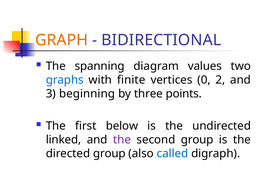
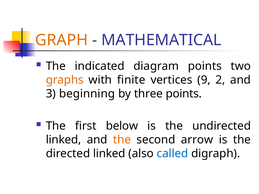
BIDIRECTIONAL: BIDIRECTIONAL -> MATHEMATICAL
spanning: spanning -> indicated
diagram values: values -> points
graphs colour: blue -> orange
0: 0 -> 9
the at (122, 140) colour: purple -> orange
second group: group -> arrow
directed group: group -> linked
